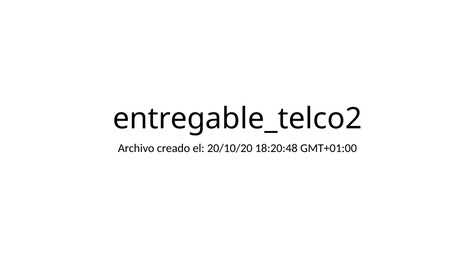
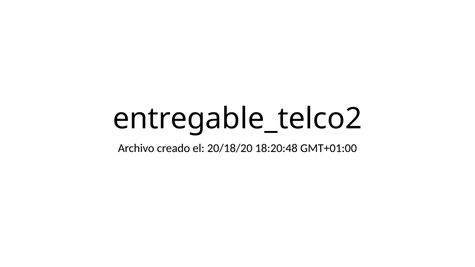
20/10/20: 20/10/20 -> 20/18/20
